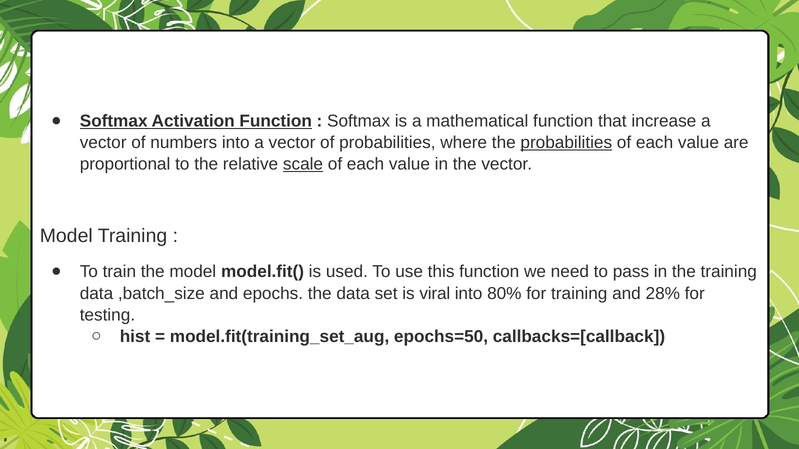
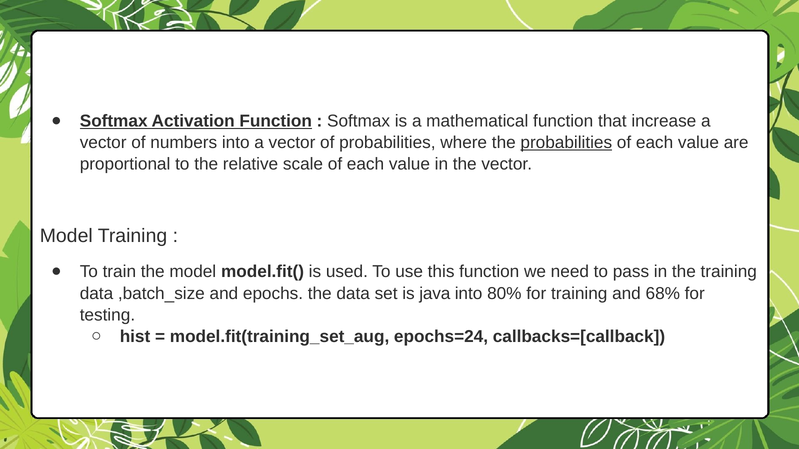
scale underline: present -> none
viral: viral -> java
28%: 28% -> 68%
epochs=50: epochs=50 -> epochs=24
